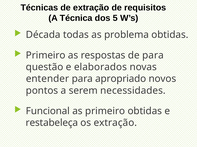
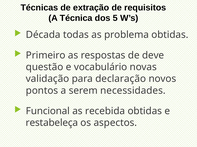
de para: para -> deve
elaborados: elaborados -> vocabulário
entender: entender -> validação
apropriado: apropriado -> declaração
as primeiro: primeiro -> recebida
os extração: extração -> aspectos
